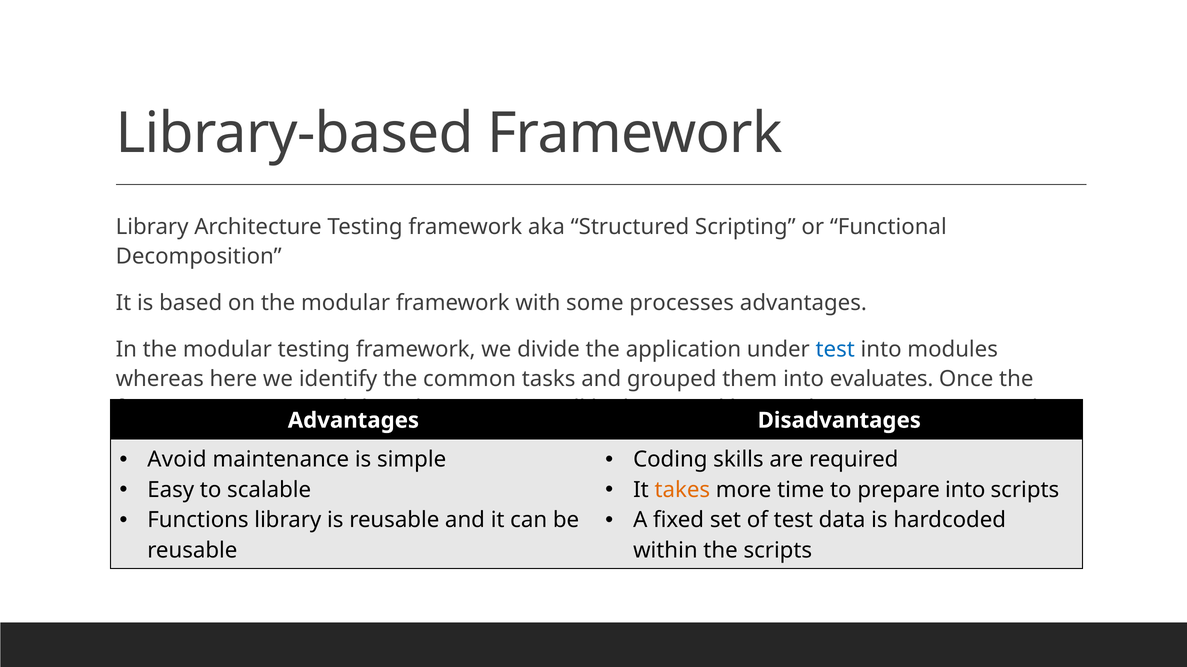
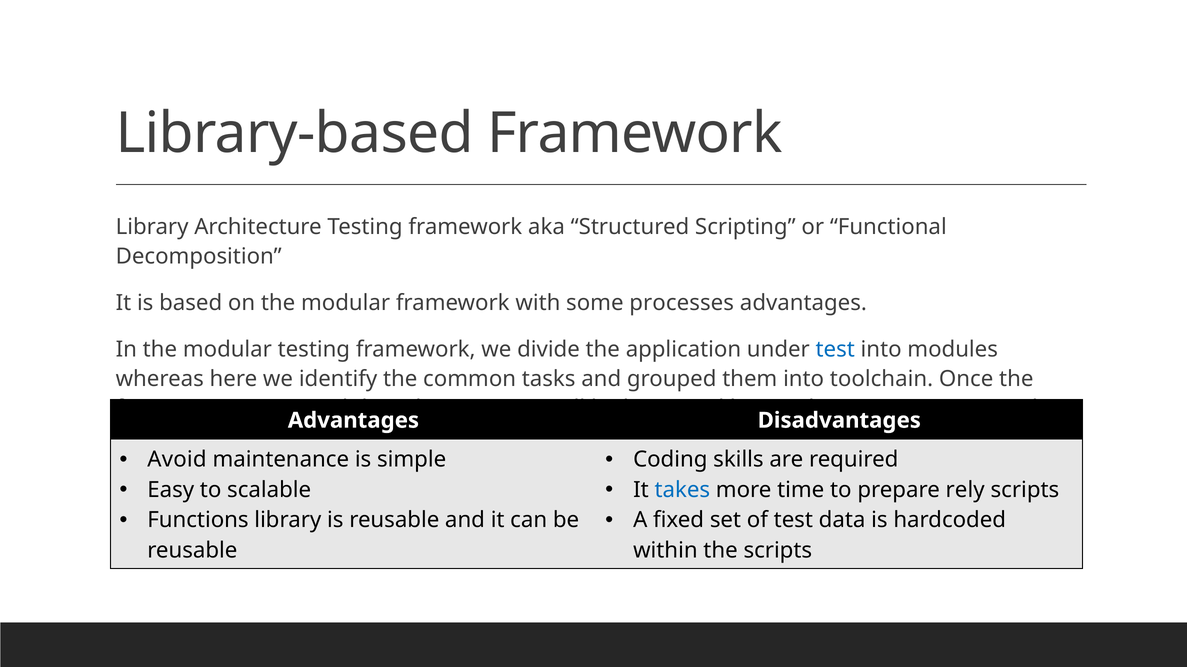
evaluates: evaluates -> toolchain
takes colour: orange -> blue
prepare into: into -> rely
